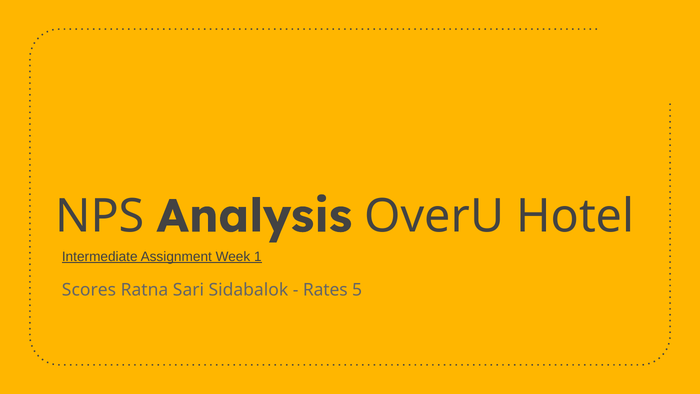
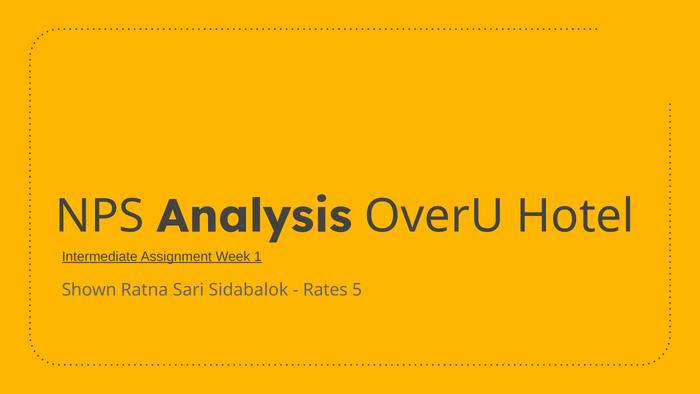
Scores: Scores -> Shown
